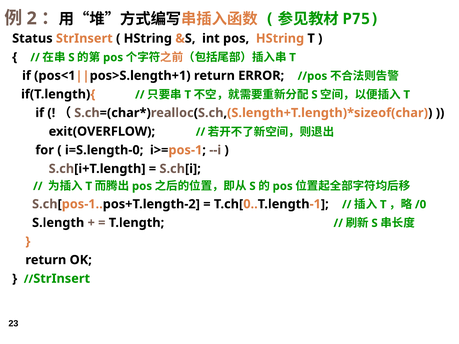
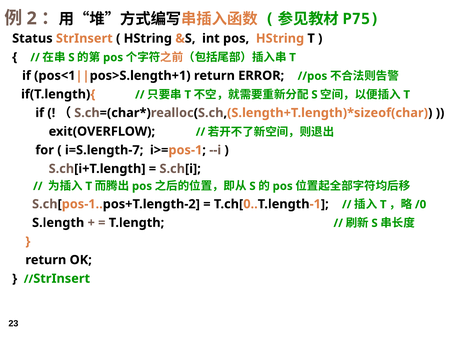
i=S.length-0: i=S.length-0 -> i=S.length-7
